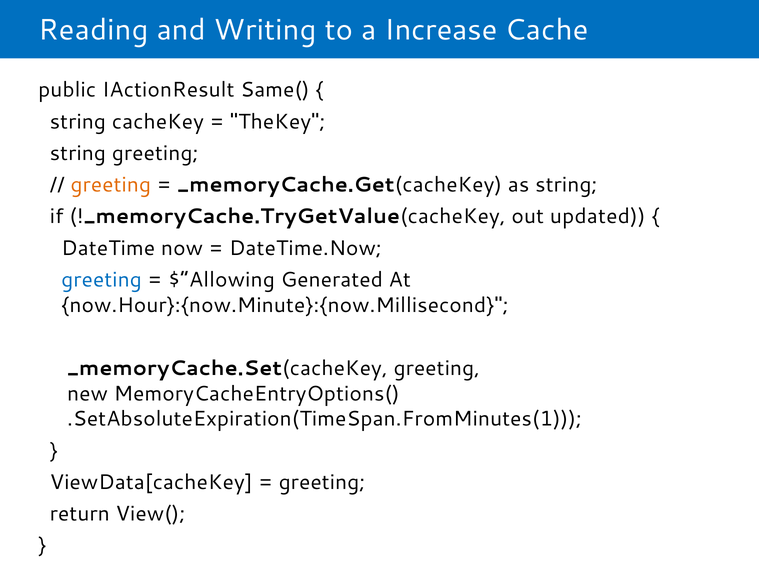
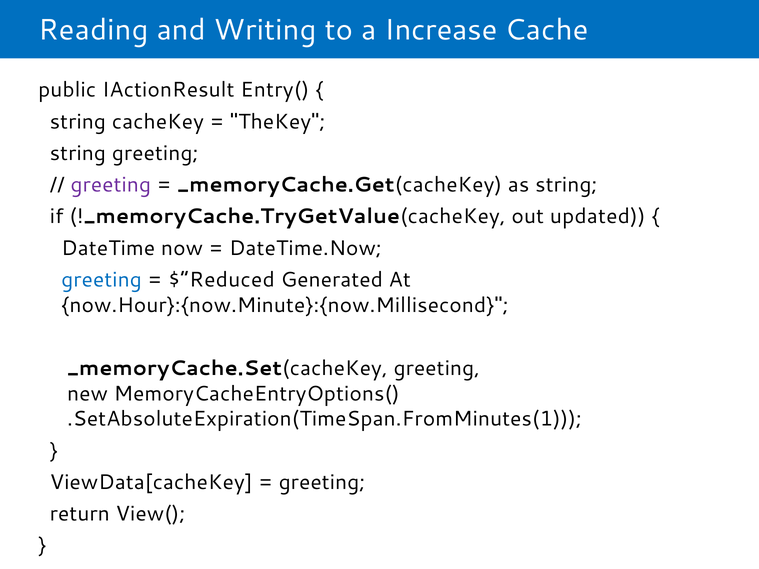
Same(: Same( -> Entry(
greeting at (111, 185) colour: orange -> purple
$“Allowing: $“Allowing -> $“Reduced
